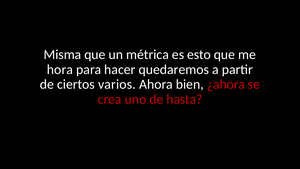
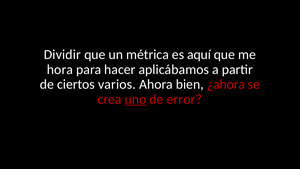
Misma: Misma -> Dividir
esto: esto -> aquí
quedaremos: quedaremos -> aplicábamos
uno underline: none -> present
hasta: hasta -> error
